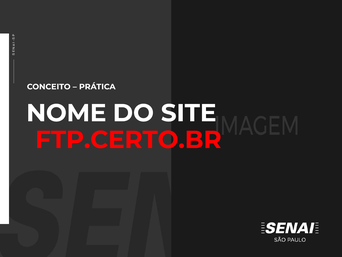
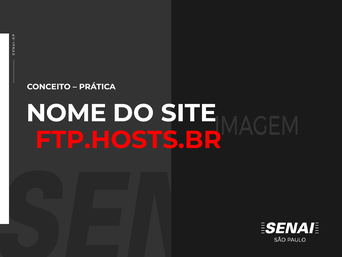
FTP.CERTO.BR: FTP.CERTO.BR -> FTP.HOSTS.BR
